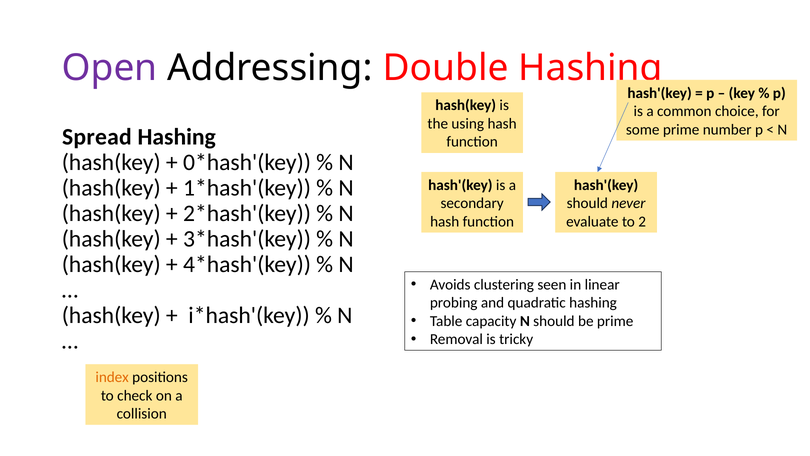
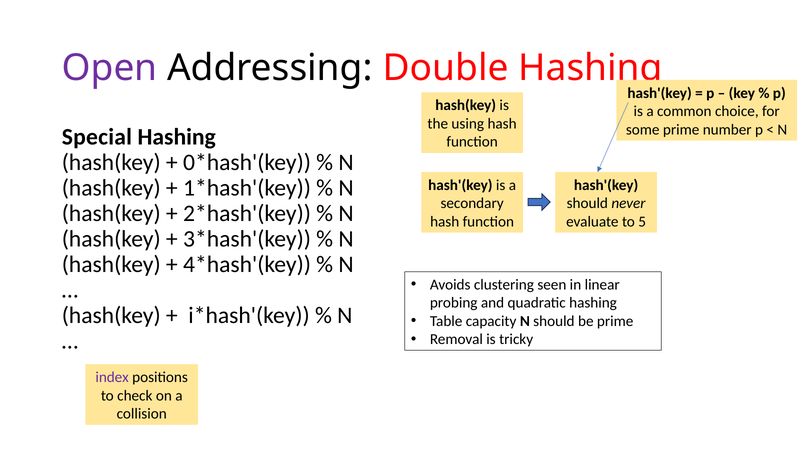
Spread: Spread -> Special
2: 2 -> 5
index colour: orange -> purple
